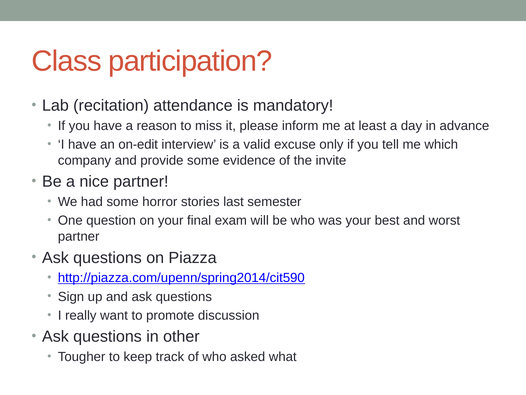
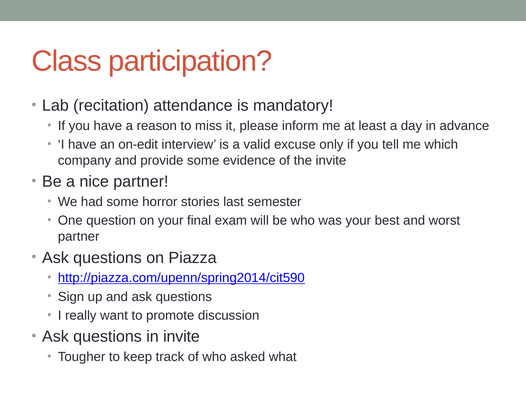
in other: other -> invite
